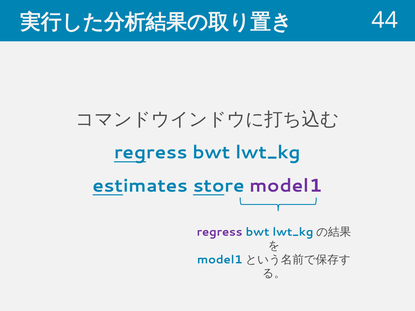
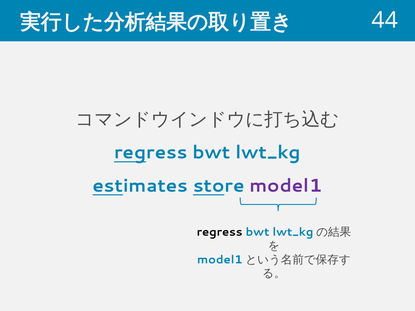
regress at (220, 232) colour: purple -> black
